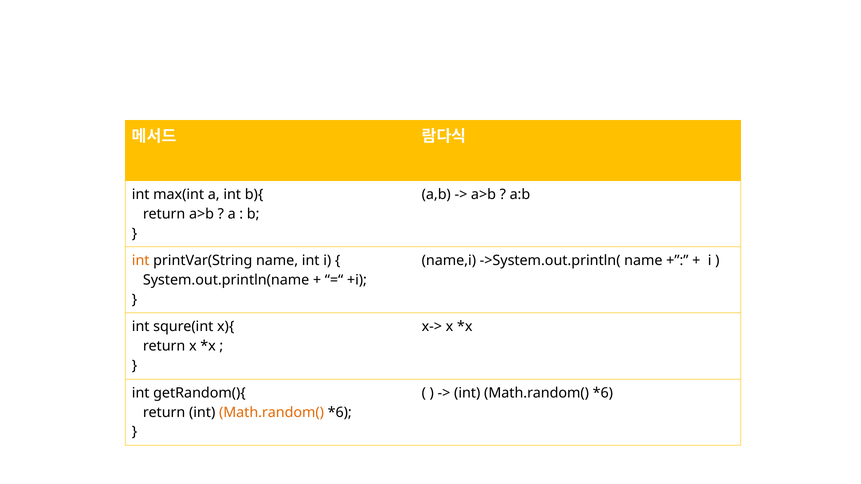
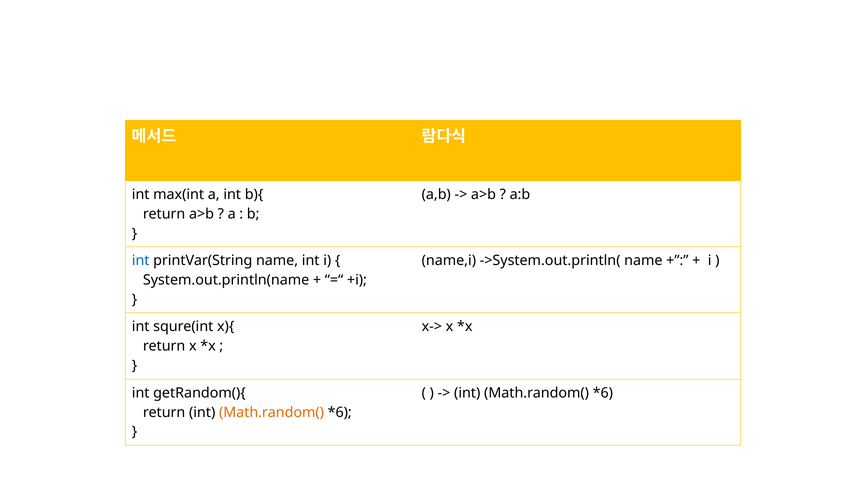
int at (141, 261) colour: orange -> blue
